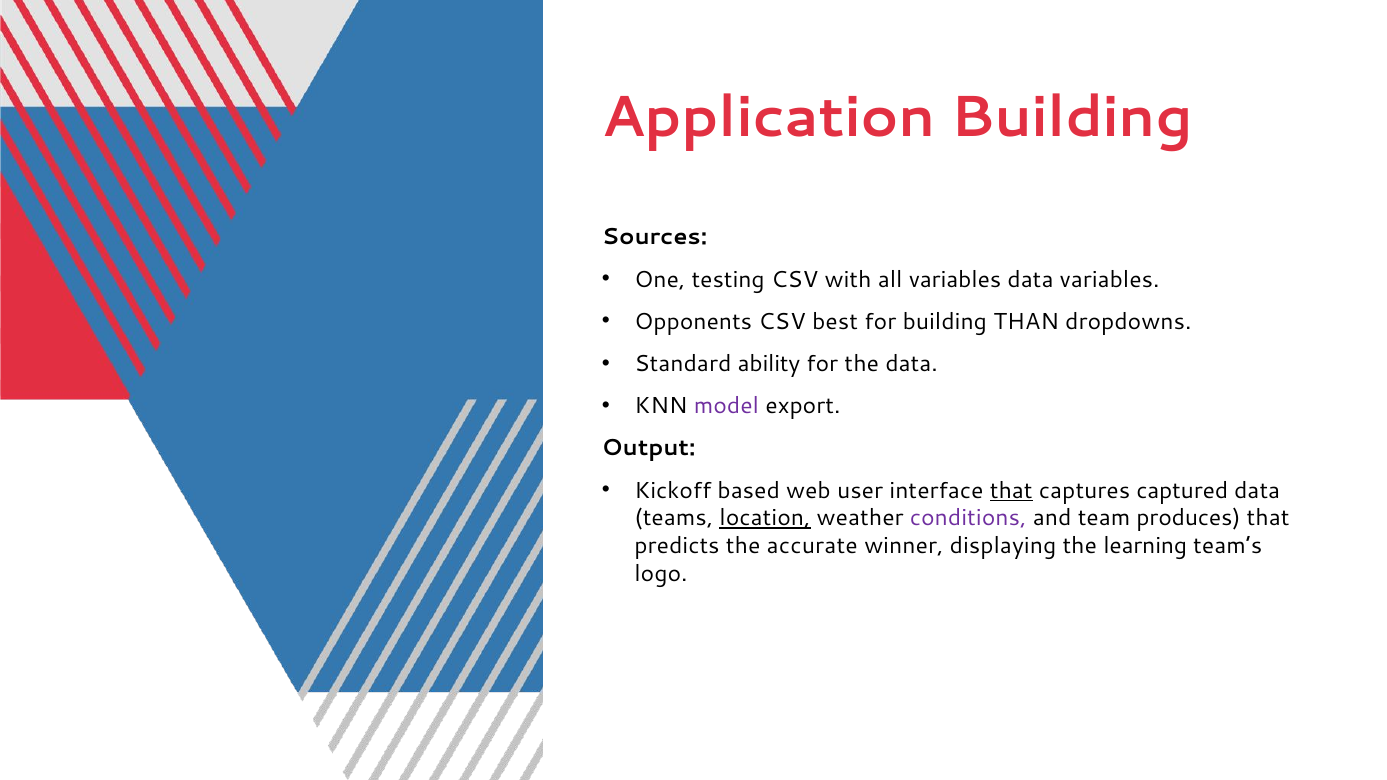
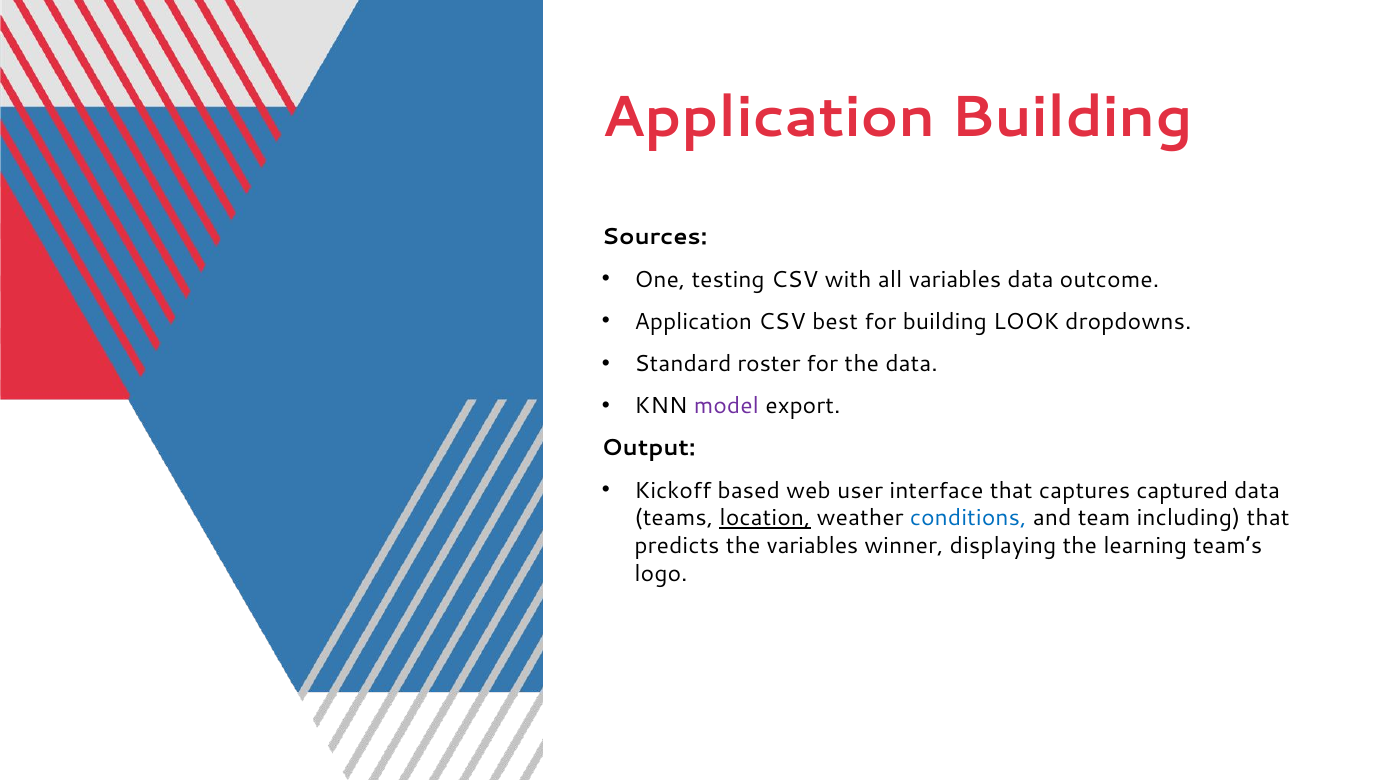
data variables: variables -> outcome
Opponents at (693, 322): Opponents -> Application
THAN: THAN -> LOOK
ability: ability -> roster
that at (1011, 491) underline: present -> none
conditions colour: purple -> blue
produces: produces -> including
the accurate: accurate -> variables
